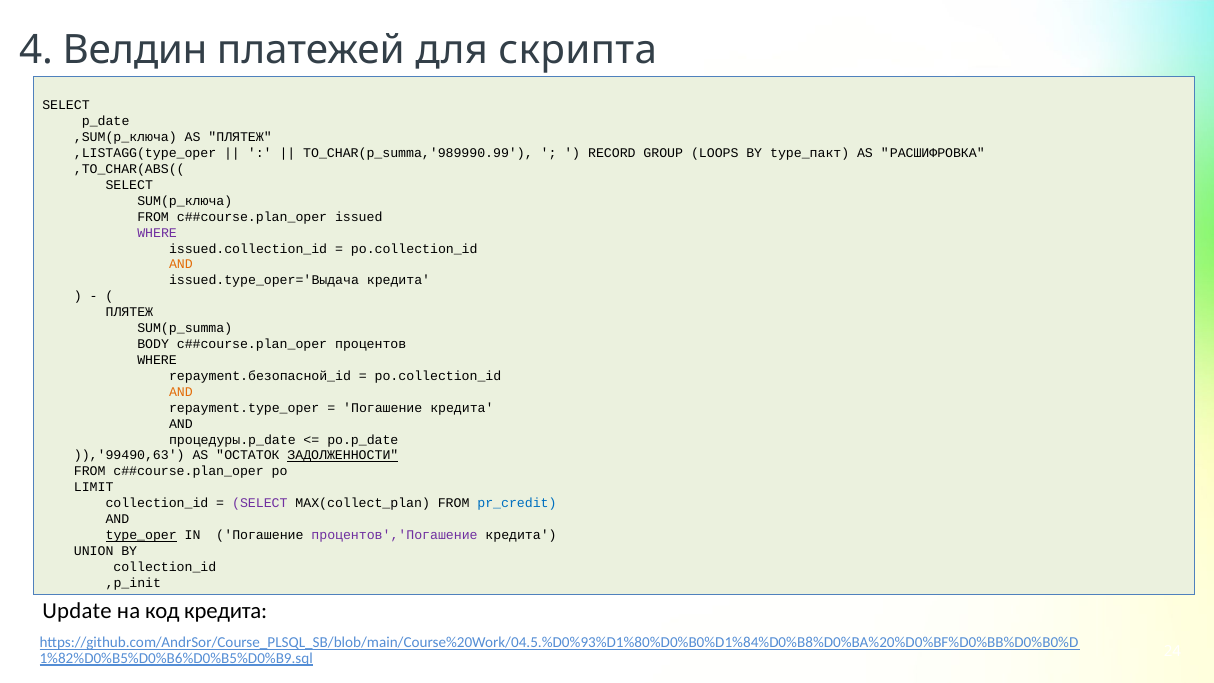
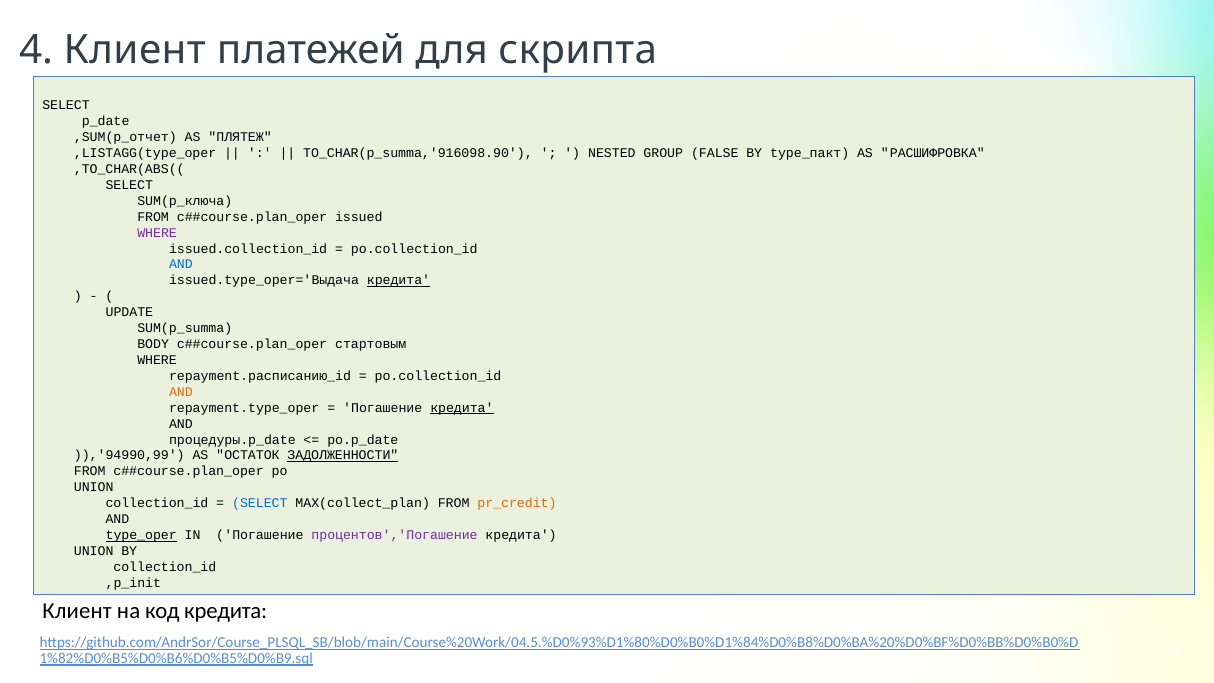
4 Велдин: Велдин -> Клиент
,SUM(p_ключа: ,SUM(p_ключа -> ,SUM(p_отчет
TO_CHAR(p_summa,'989990.99: TO_CHAR(p_summa,'989990.99 -> TO_CHAR(p_summa,'916098.90
RECORD: RECORD -> NESTED
LOOPS: LOOPS -> FALSE
AND at (181, 265) colour: orange -> blue
кредита at (399, 280) underline: none -> present
ПЛЯТЕЖ at (129, 312): ПЛЯТЕЖ -> UPDATE
процентов: процентов -> стартовым
repayment.безопасной_id: repayment.безопасной_id -> repayment.расписанию_id
кредита at (462, 408) underline: none -> present
)),'99490,63: )),'99490,63 -> )),'94990,99
LIMIT at (94, 487): LIMIT -> UNION
SELECT at (260, 503) colour: purple -> blue
pr_credit colour: blue -> orange
Update at (77, 611): Update -> Клиент
